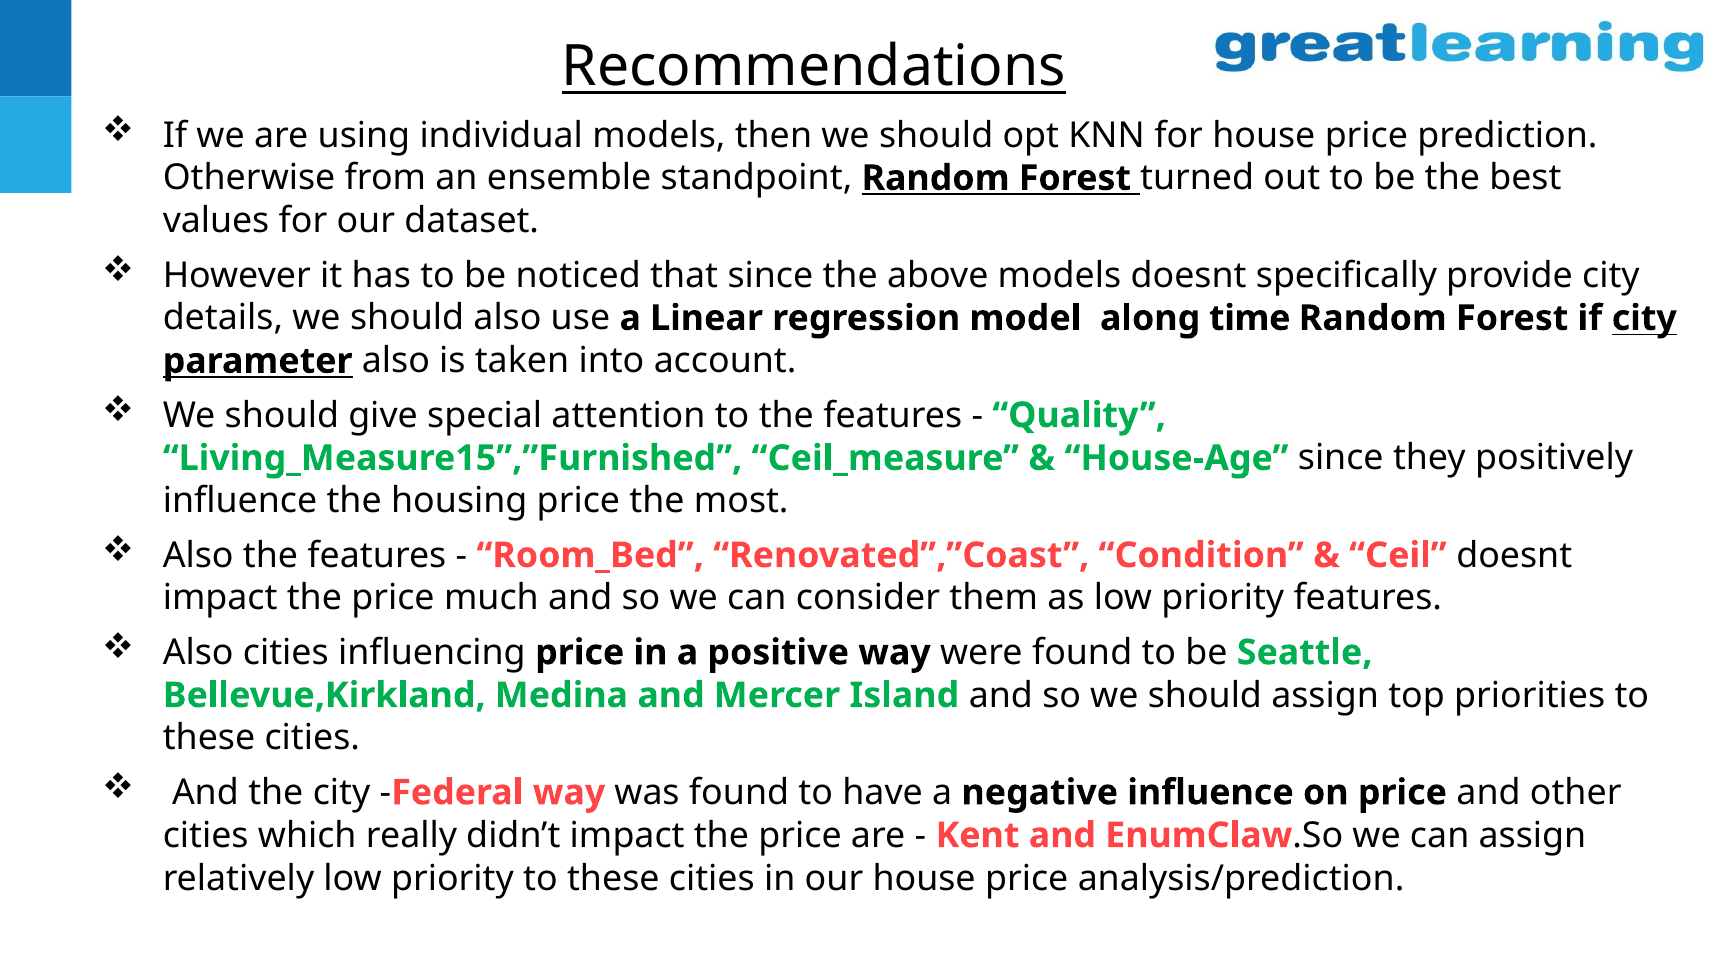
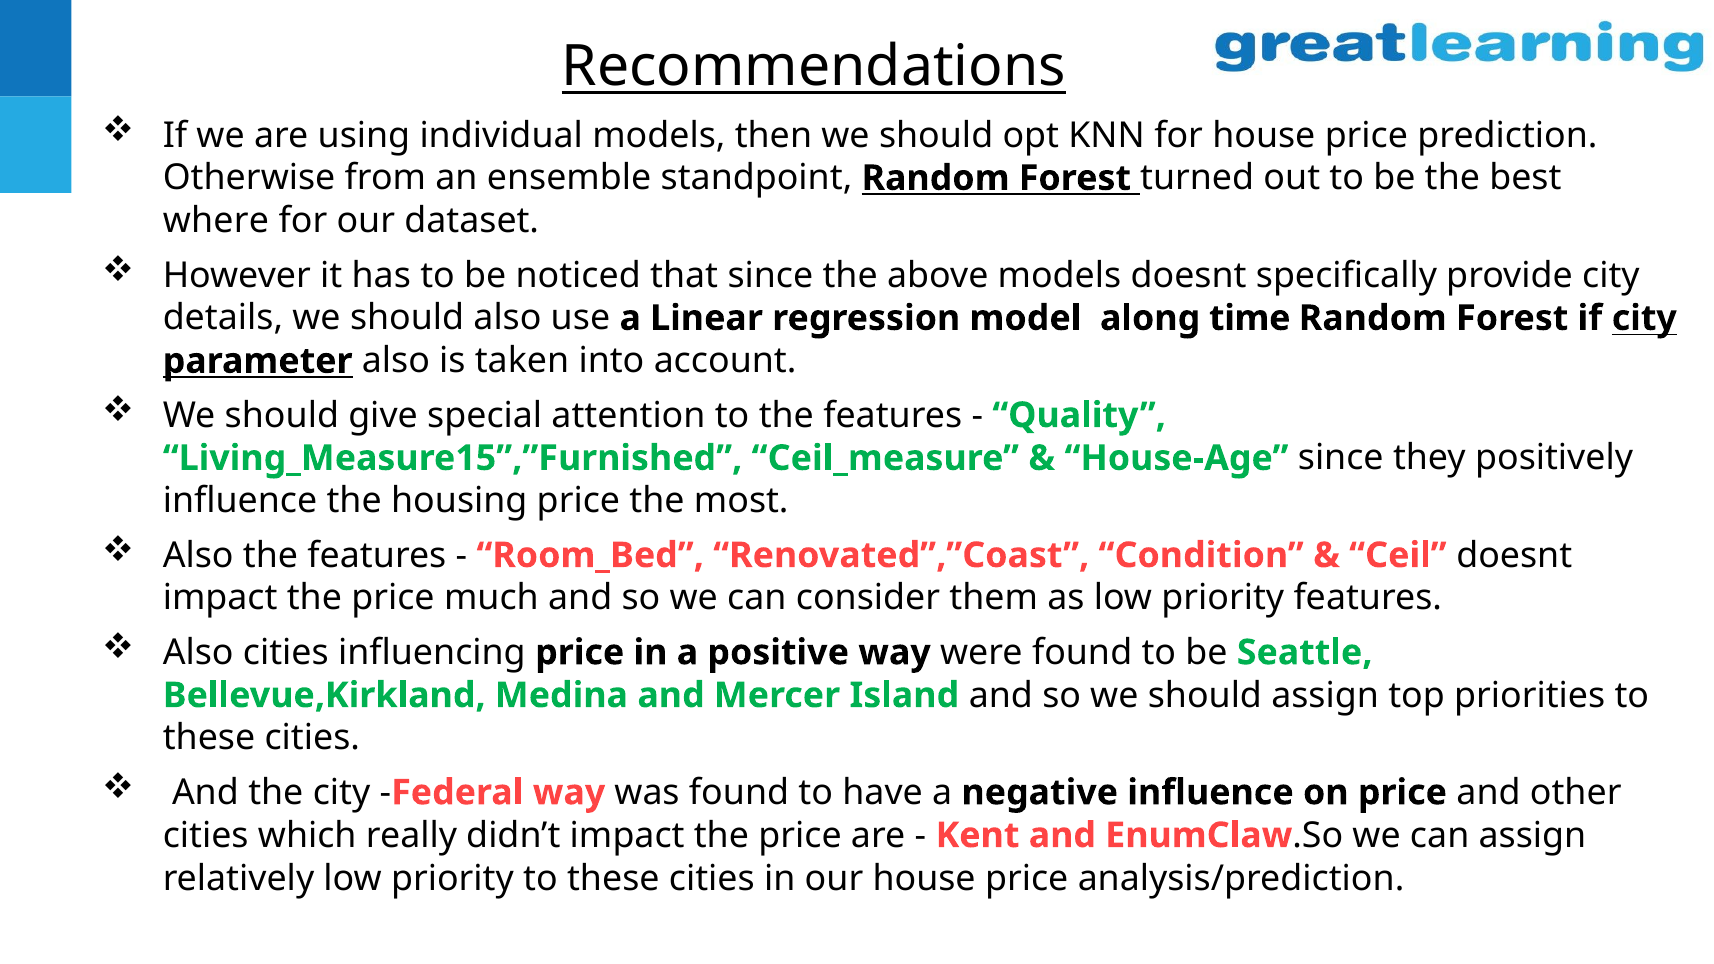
values: values -> where
